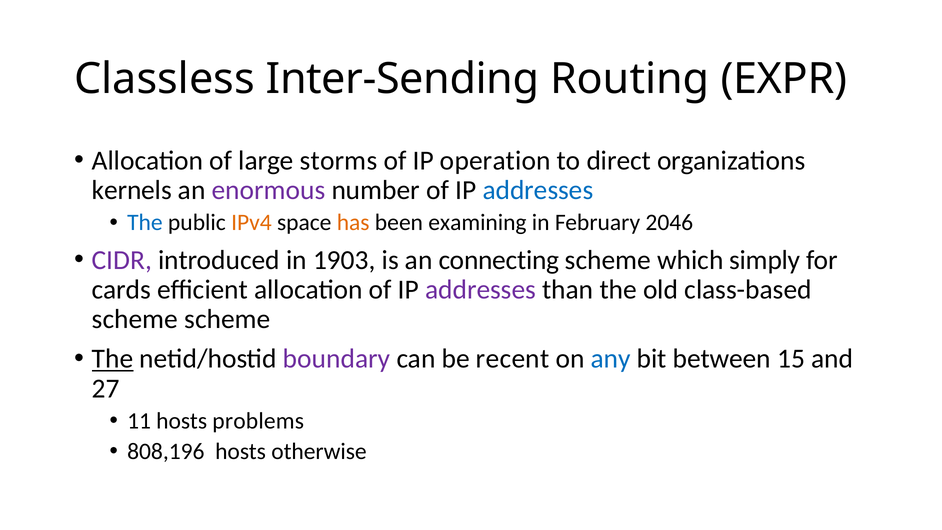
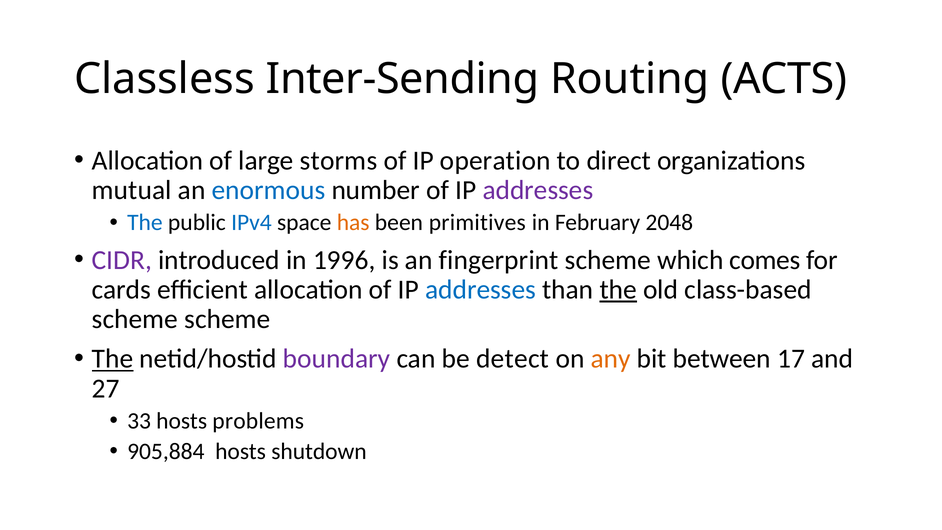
EXPR: EXPR -> ACTS
kernels: kernels -> mutual
enormous colour: purple -> blue
addresses at (538, 190) colour: blue -> purple
IPv4 colour: orange -> blue
examining: examining -> primitives
2046: 2046 -> 2048
1903: 1903 -> 1996
connecting: connecting -> fingerprint
simply: simply -> comes
addresses at (481, 290) colour: purple -> blue
the at (618, 290) underline: none -> present
recent: recent -> detect
any colour: blue -> orange
15: 15 -> 17
11: 11 -> 33
808,196: 808,196 -> 905,884
otherwise: otherwise -> shutdown
